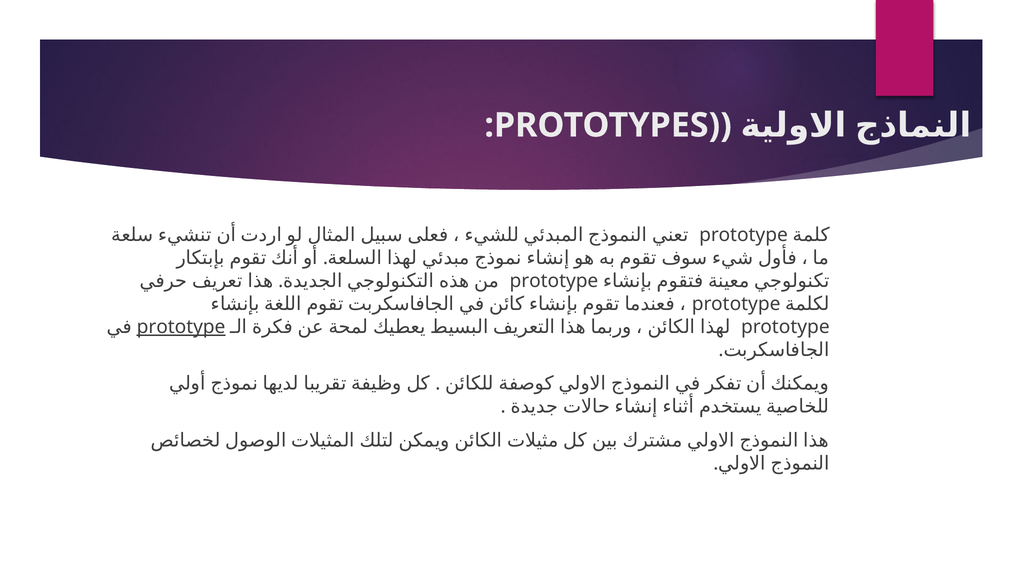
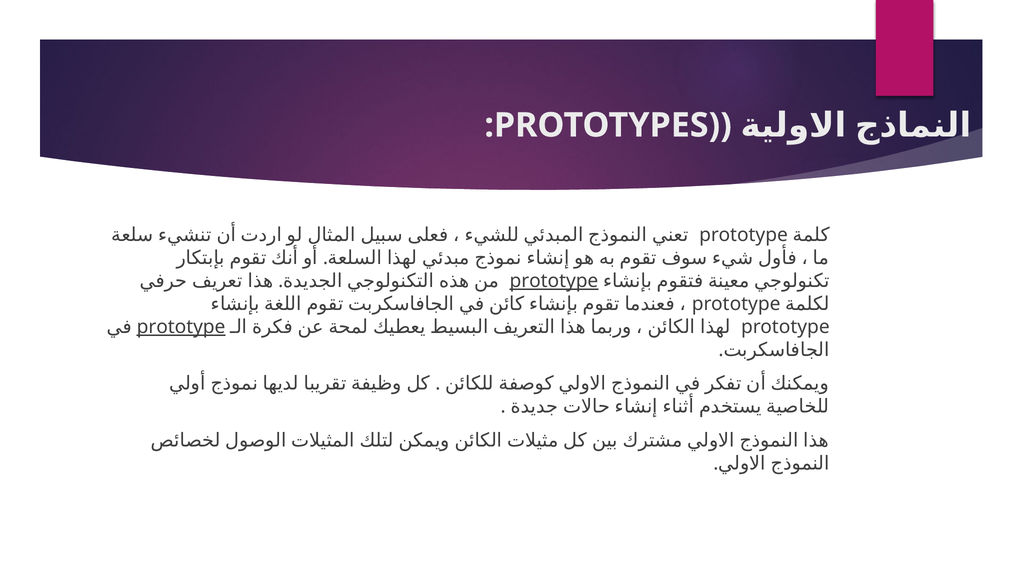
prototype at (554, 281) underline: none -> present
